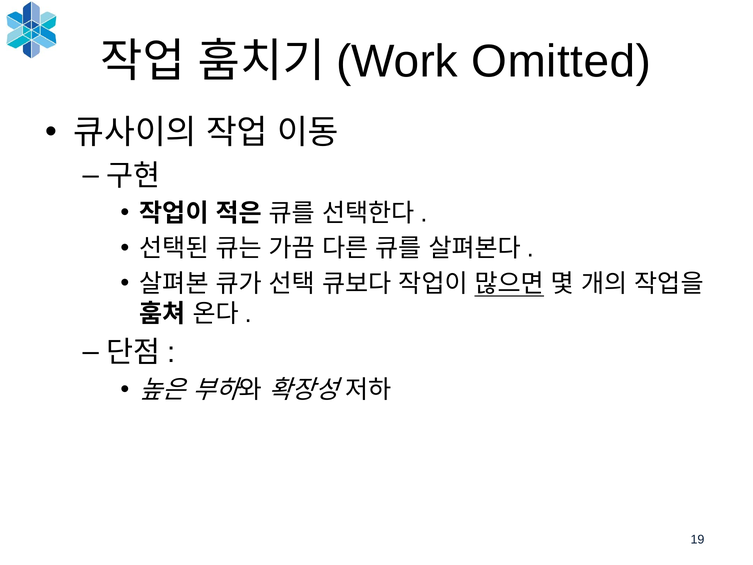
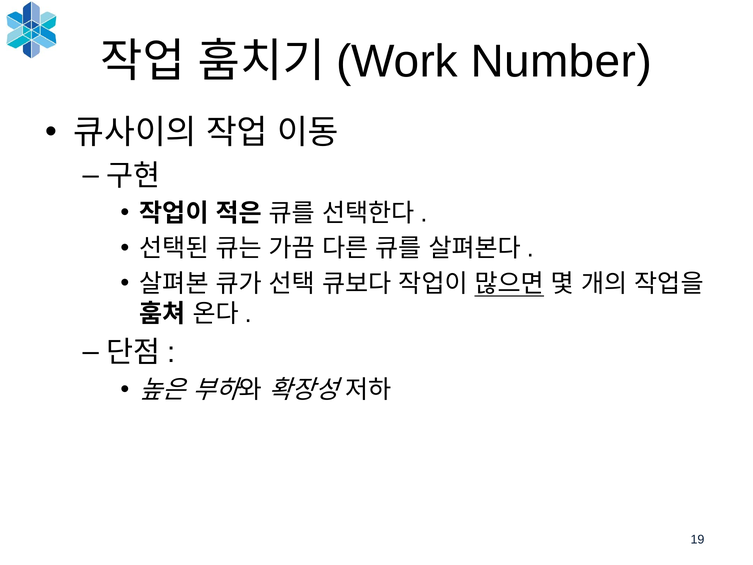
Omitted: Omitted -> Number
